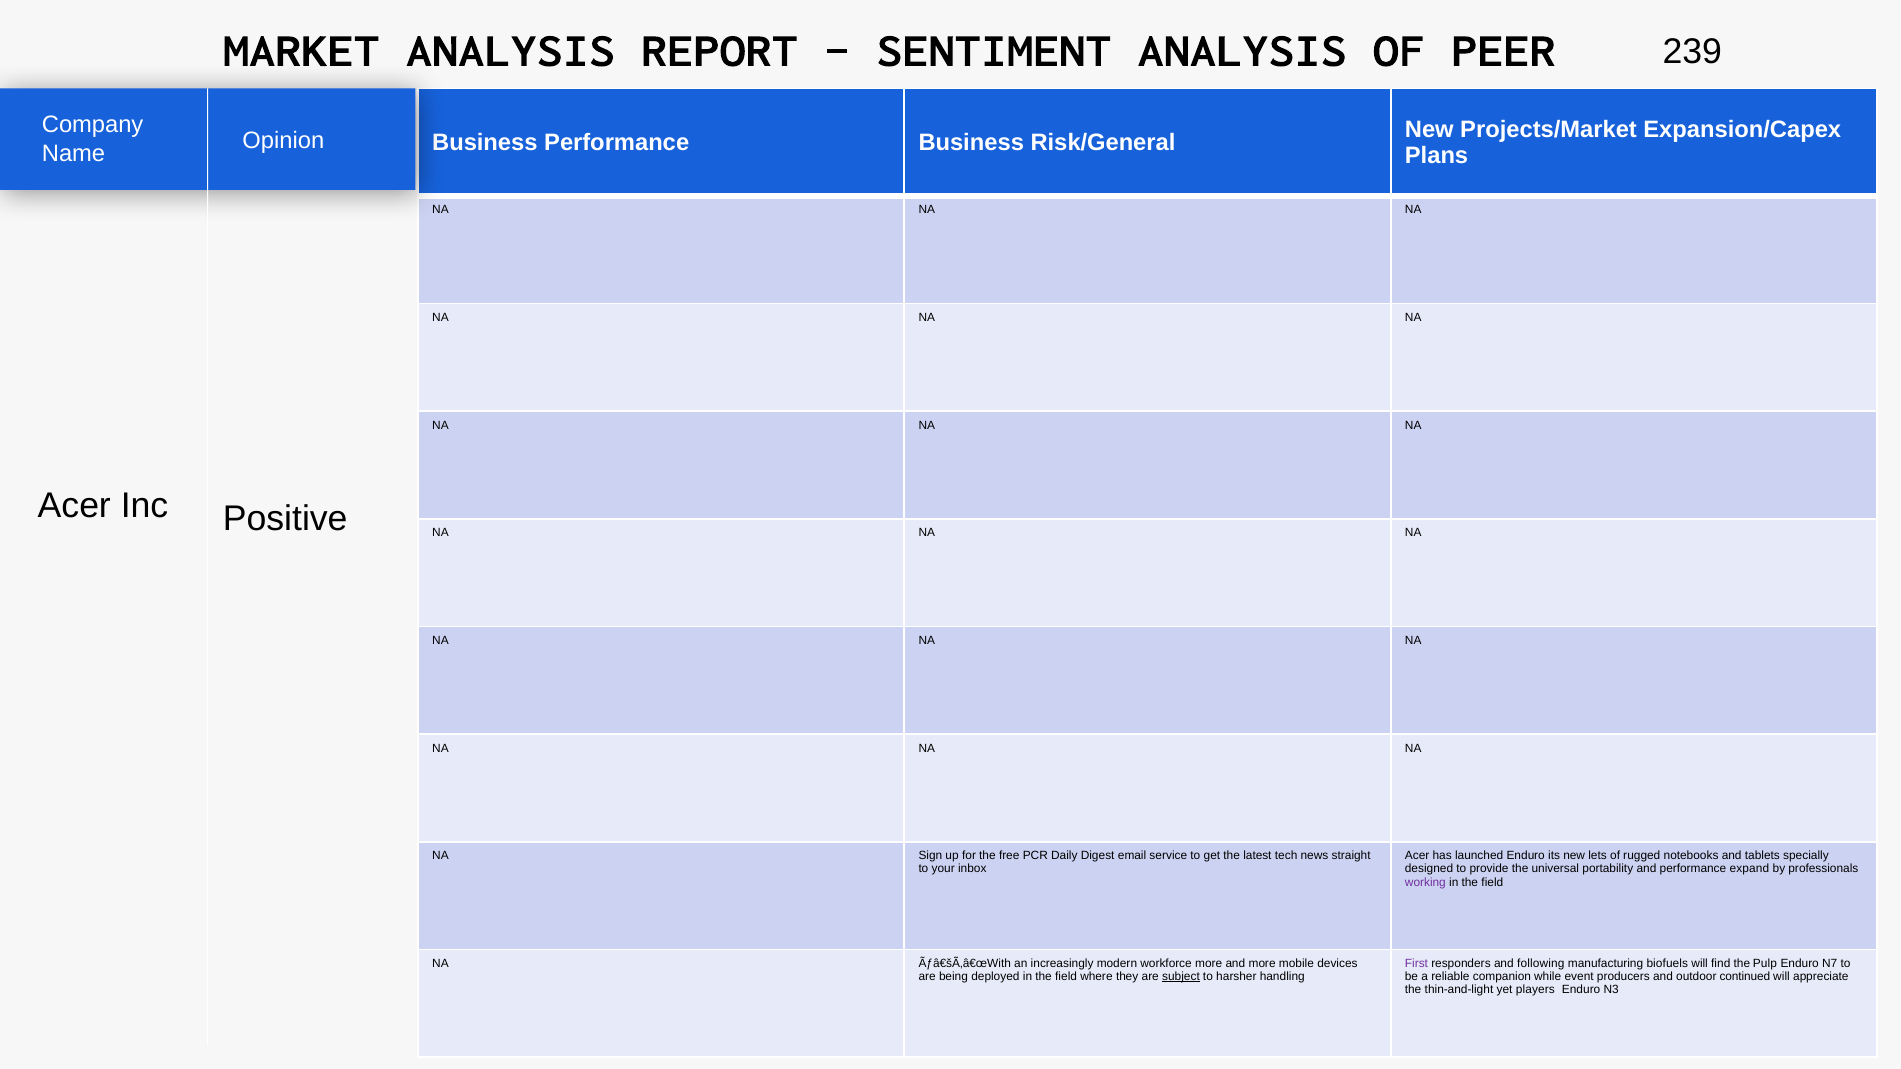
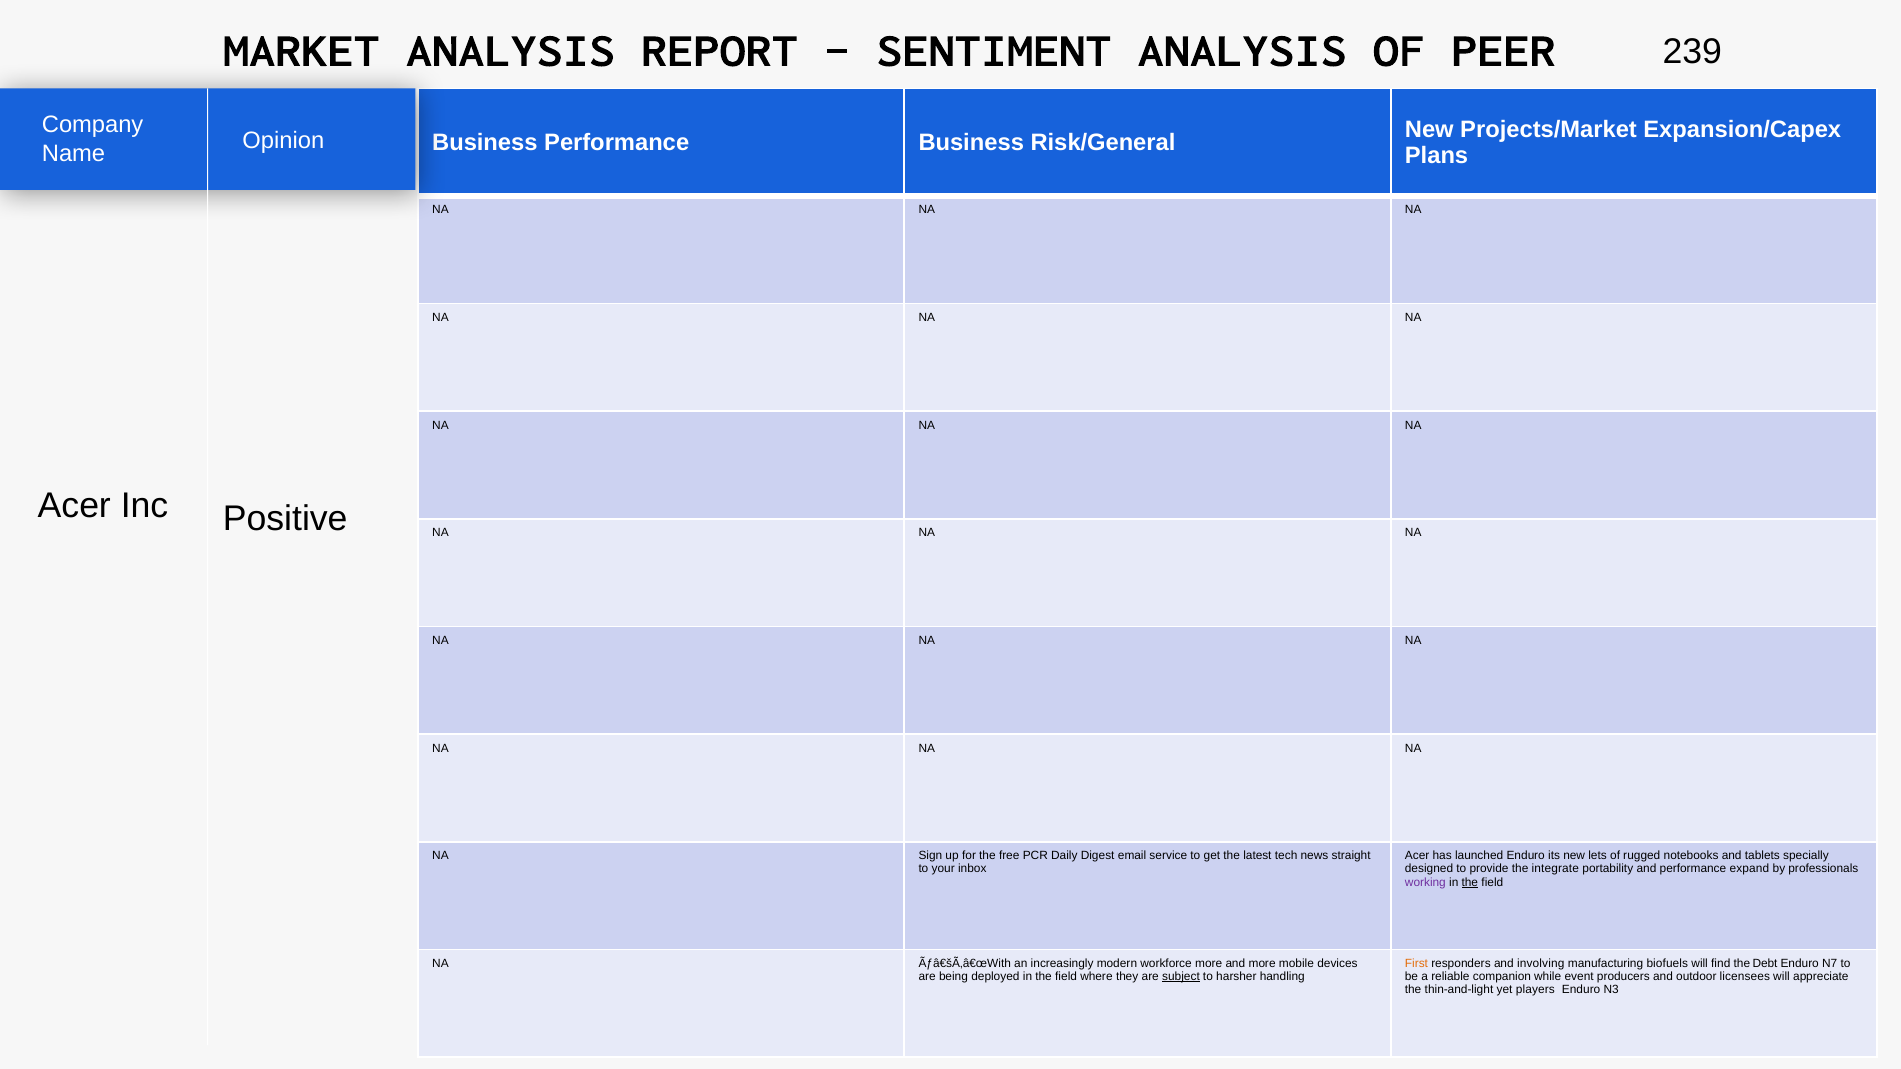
universal: universal -> integrate
the at (1470, 883) underline: none -> present
First colour: purple -> orange
following: following -> involving
Pulp: Pulp -> Debt
continued: continued -> licensees
